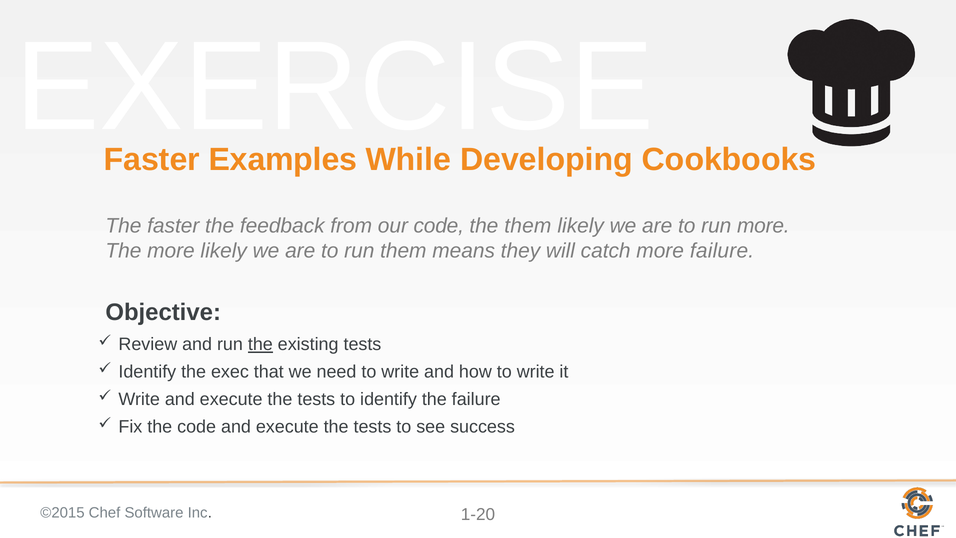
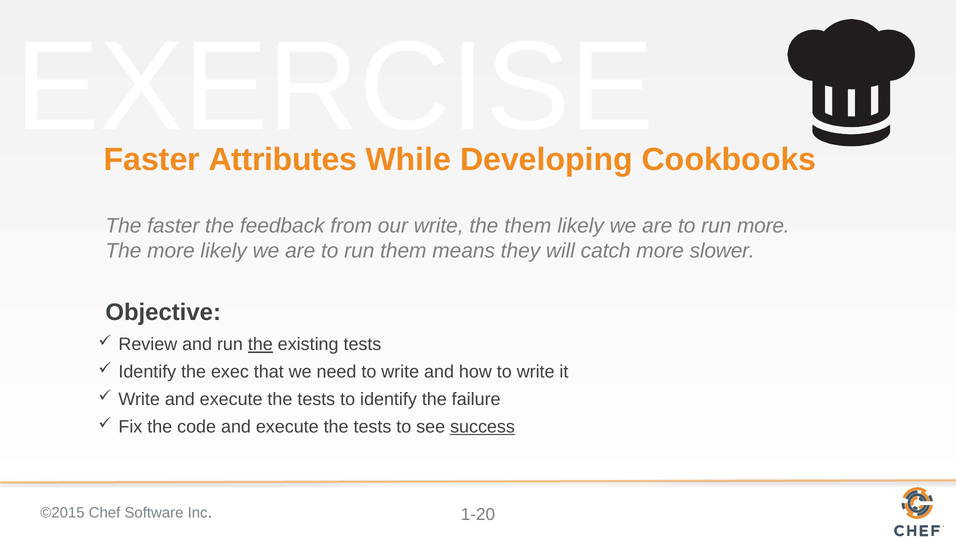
Examples: Examples -> Attributes
our code: code -> write
more failure: failure -> slower
success underline: none -> present
